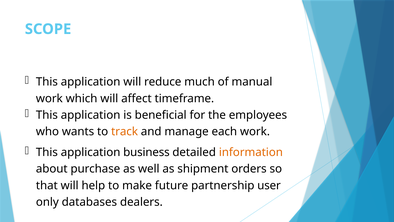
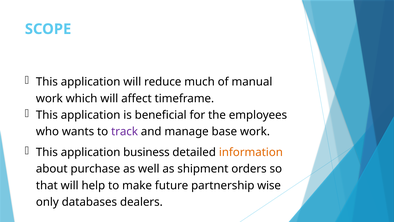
track colour: orange -> purple
each: each -> base
user: user -> wise
